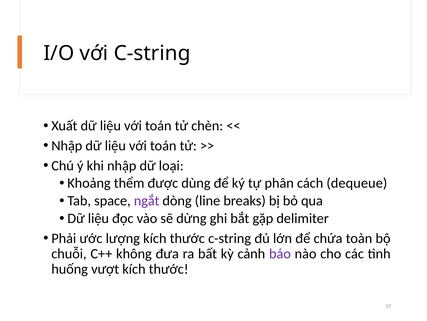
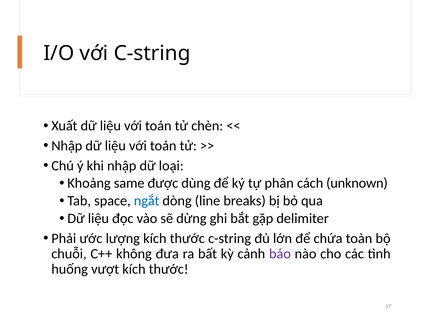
thểm: thểm -> same
dequeue: dequeue -> unknown
ngắt colour: purple -> blue
